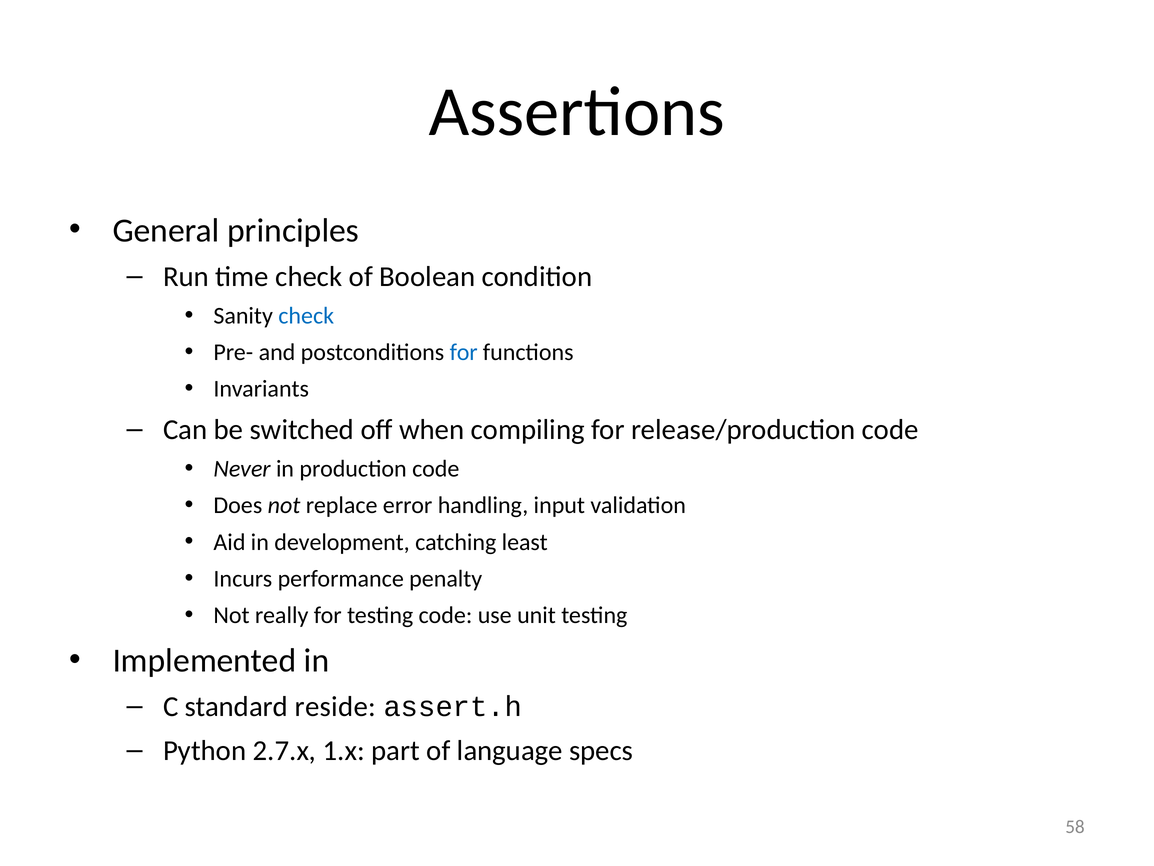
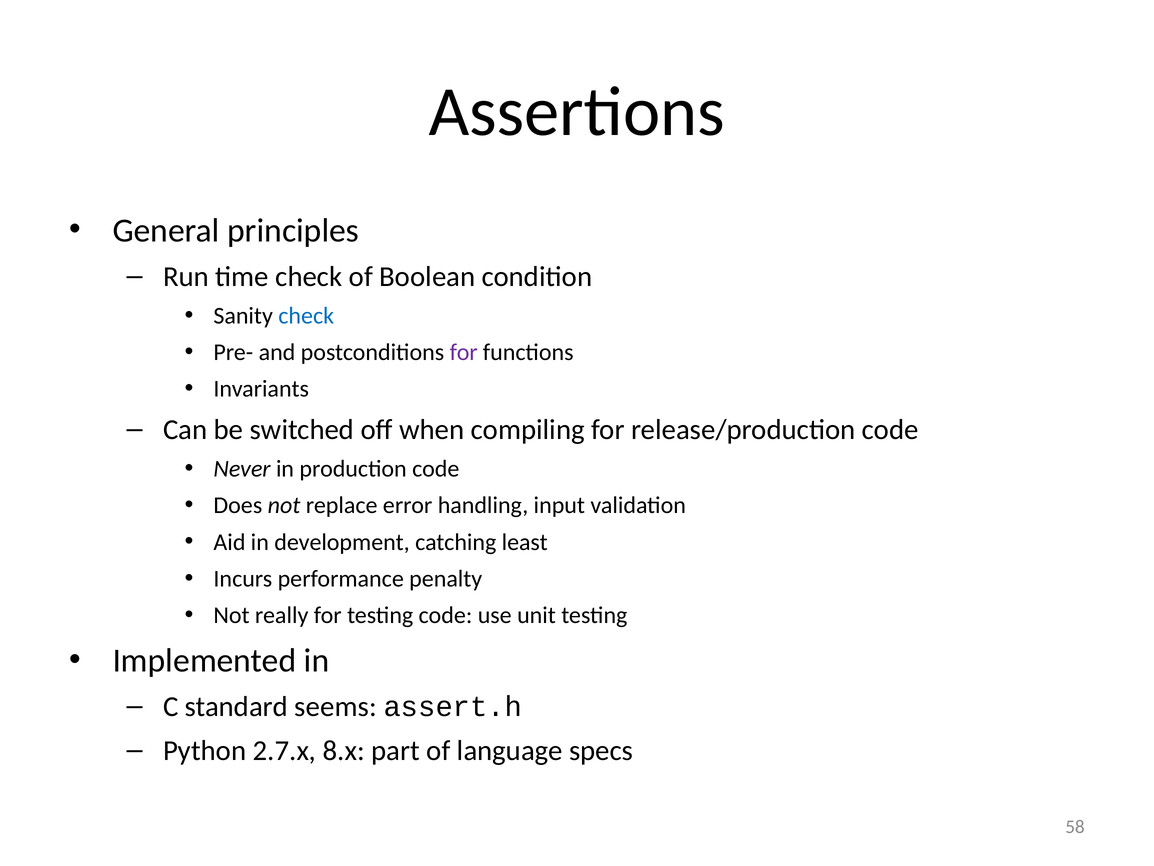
for at (464, 352) colour: blue -> purple
reside: reside -> seems
1.x: 1.x -> 8.x
